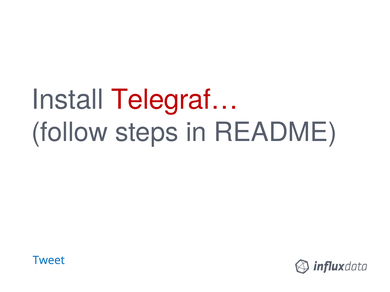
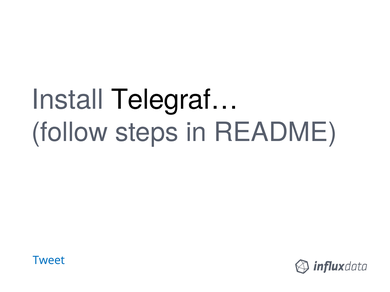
Telegraf… colour: red -> black
